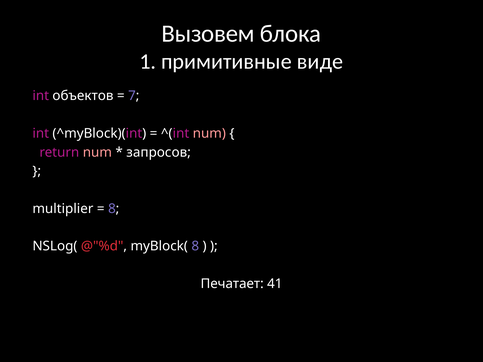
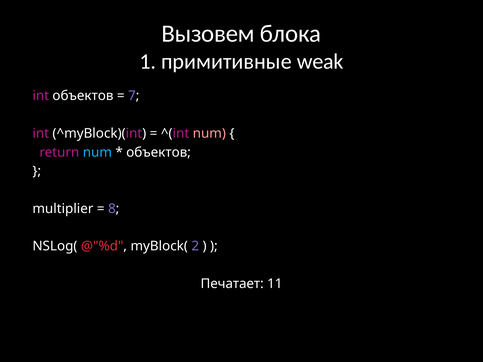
виде: виде -> weak
num at (97, 152) colour: pink -> light blue
запросов at (159, 152): запросов -> объектов
myBlock( 8: 8 -> 2
41: 41 -> 11
